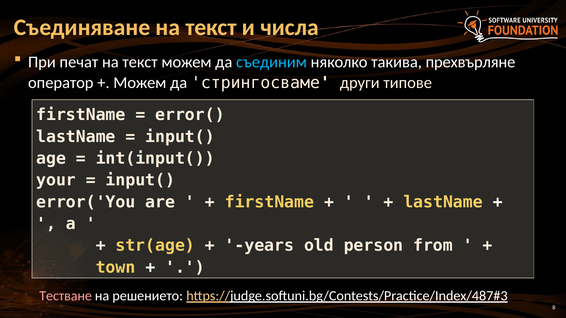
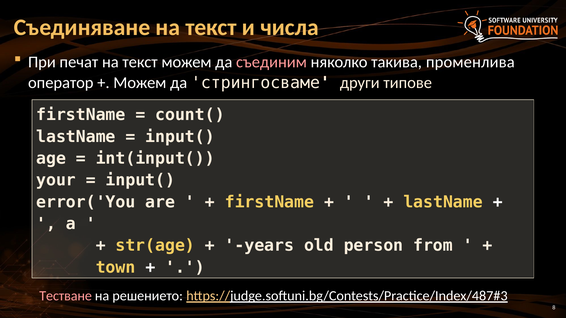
съединим colour: light blue -> pink
прехвърляне: прехвърляне -> променлива
error(: error( -> count(
